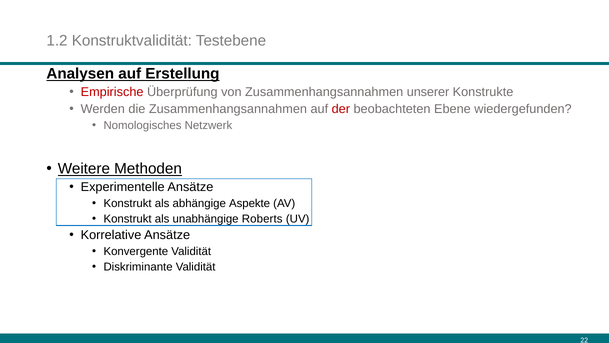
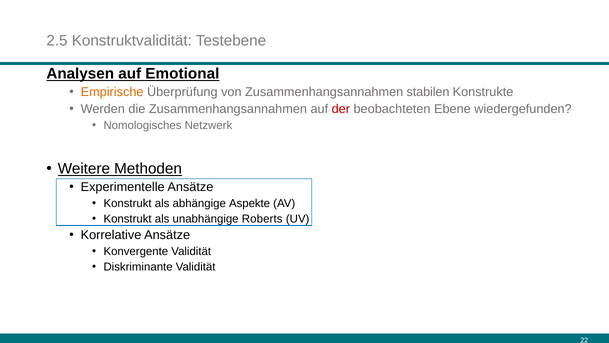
1.2: 1.2 -> 2.5
Erstellung: Erstellung -> Emotional
Empirische colour: red -> orange
unserer: unserer -> stabilen
